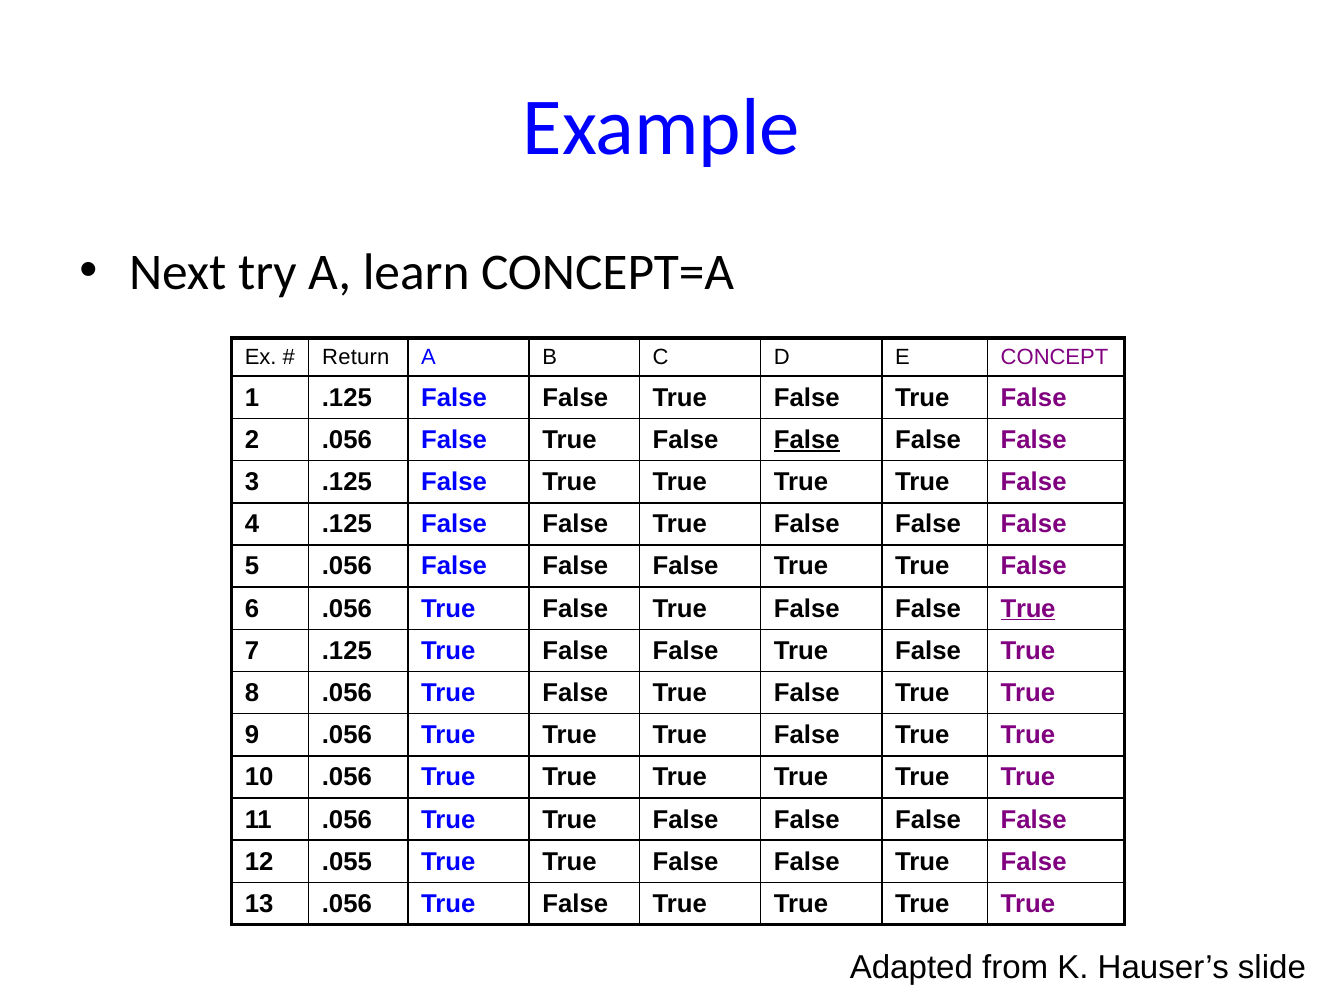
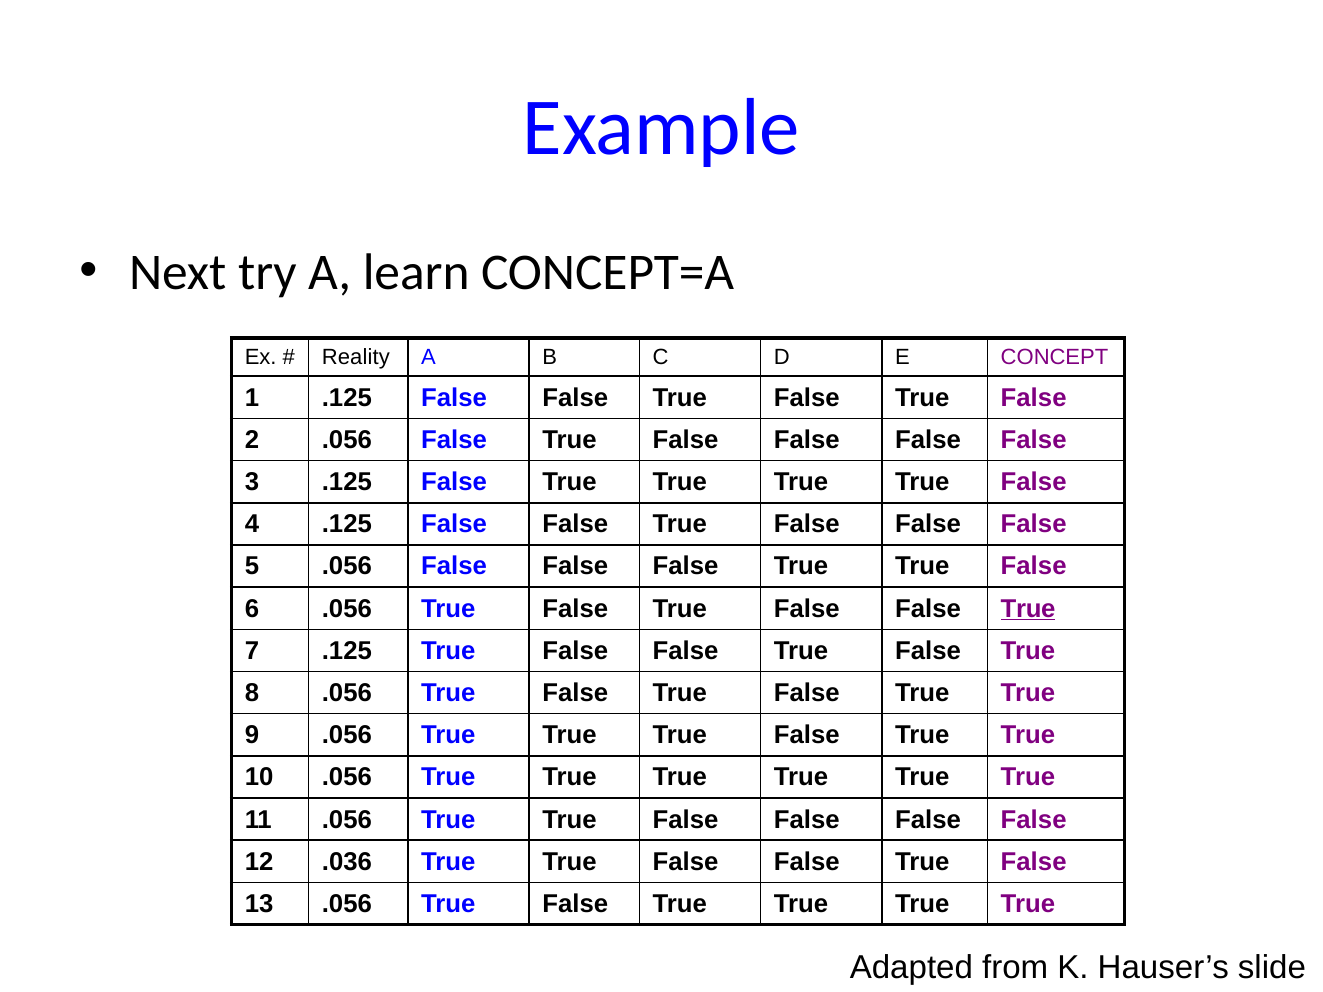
Return: Return -> Reality
False at (807, 440) underline: present -> none
.055: .055 -> .036
